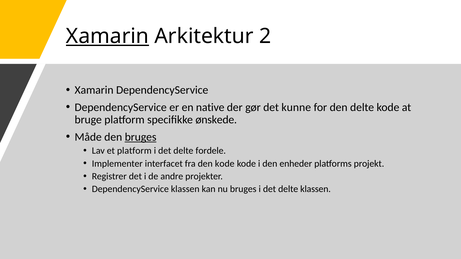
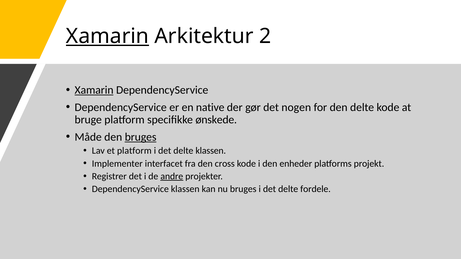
Xamarin at (94, 90) underline: none -> present
kunne: kunne -> nogen
delte fordele: fordele -> klassen
den kode: kode -> cross
andre underline: none -> present
delte klassen: klassen -> fordele
